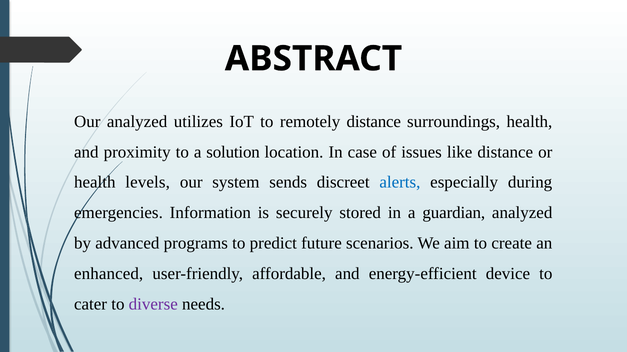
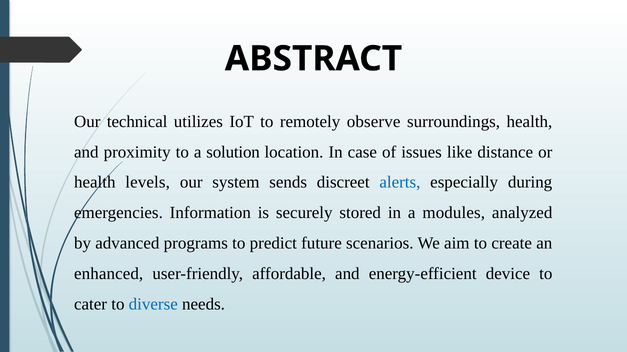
Our analyzed: analyzed -> technical
remotely distance: distance -> observe
guardian: guardian -> modules
diverse colour: purple -> blue
